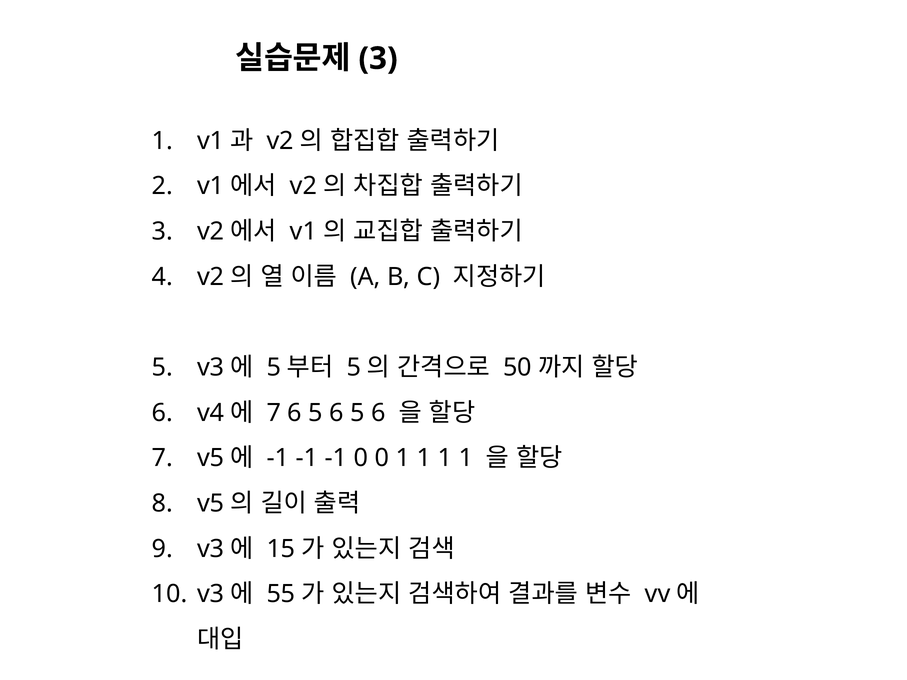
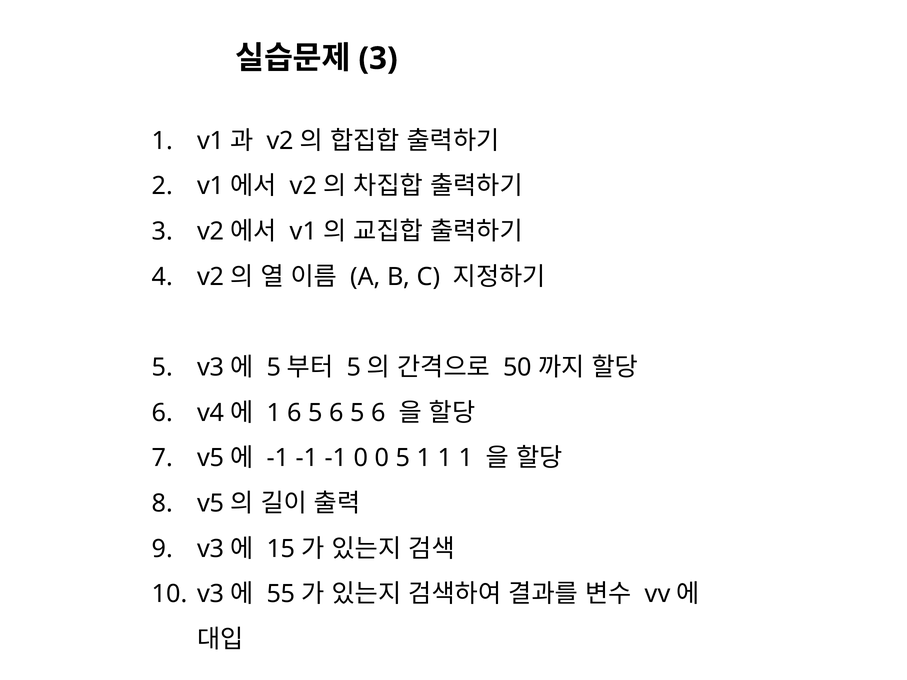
7 at (274, 413): 7 -> 1
0 1: 1 -> 5
